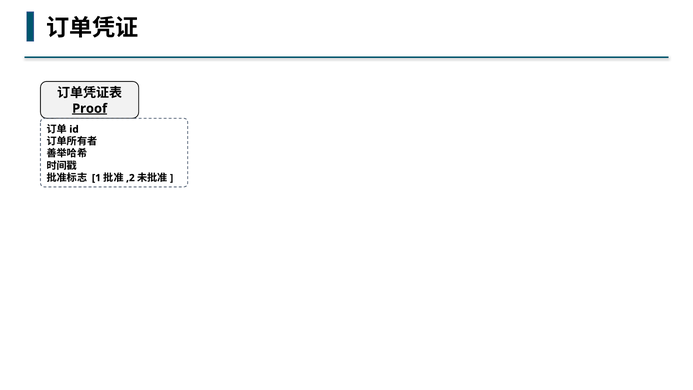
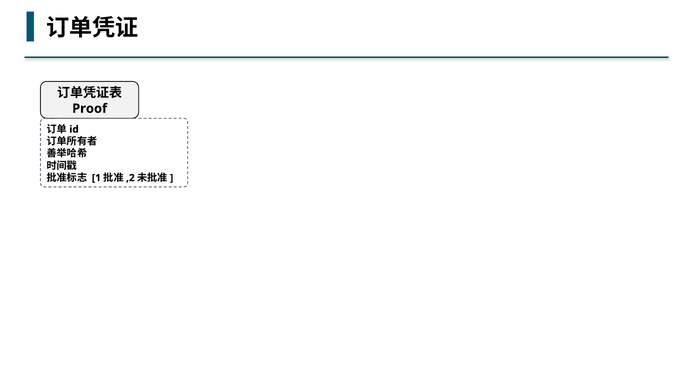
Proof underline: present -> none
